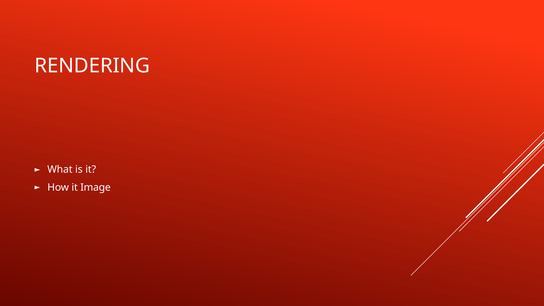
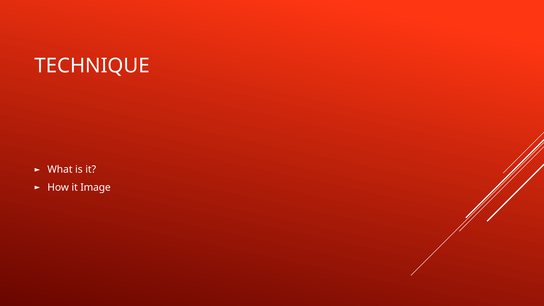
RENDERING: RENDERING -> TECHNIQUE
